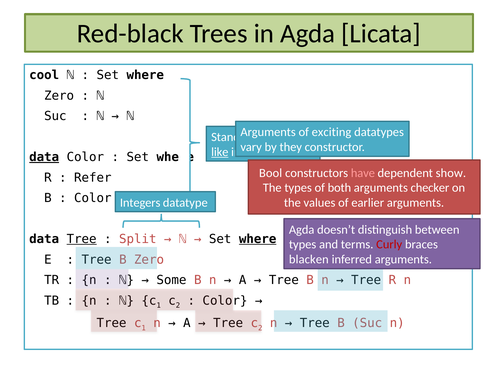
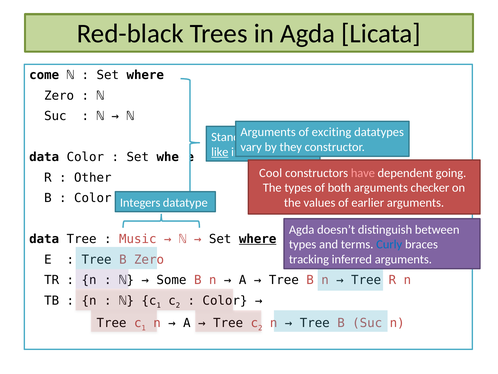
cool: cool -> come
data at (44, 157) underline: present -> none
Bool: Bool -> Cool
show: show -> going
Refer: Refer -> Other
Tree at (82, 239) underline: present -> none
Split: Split -> Music
Curly colour: red -> blue
blacken: blacken -> tracking
